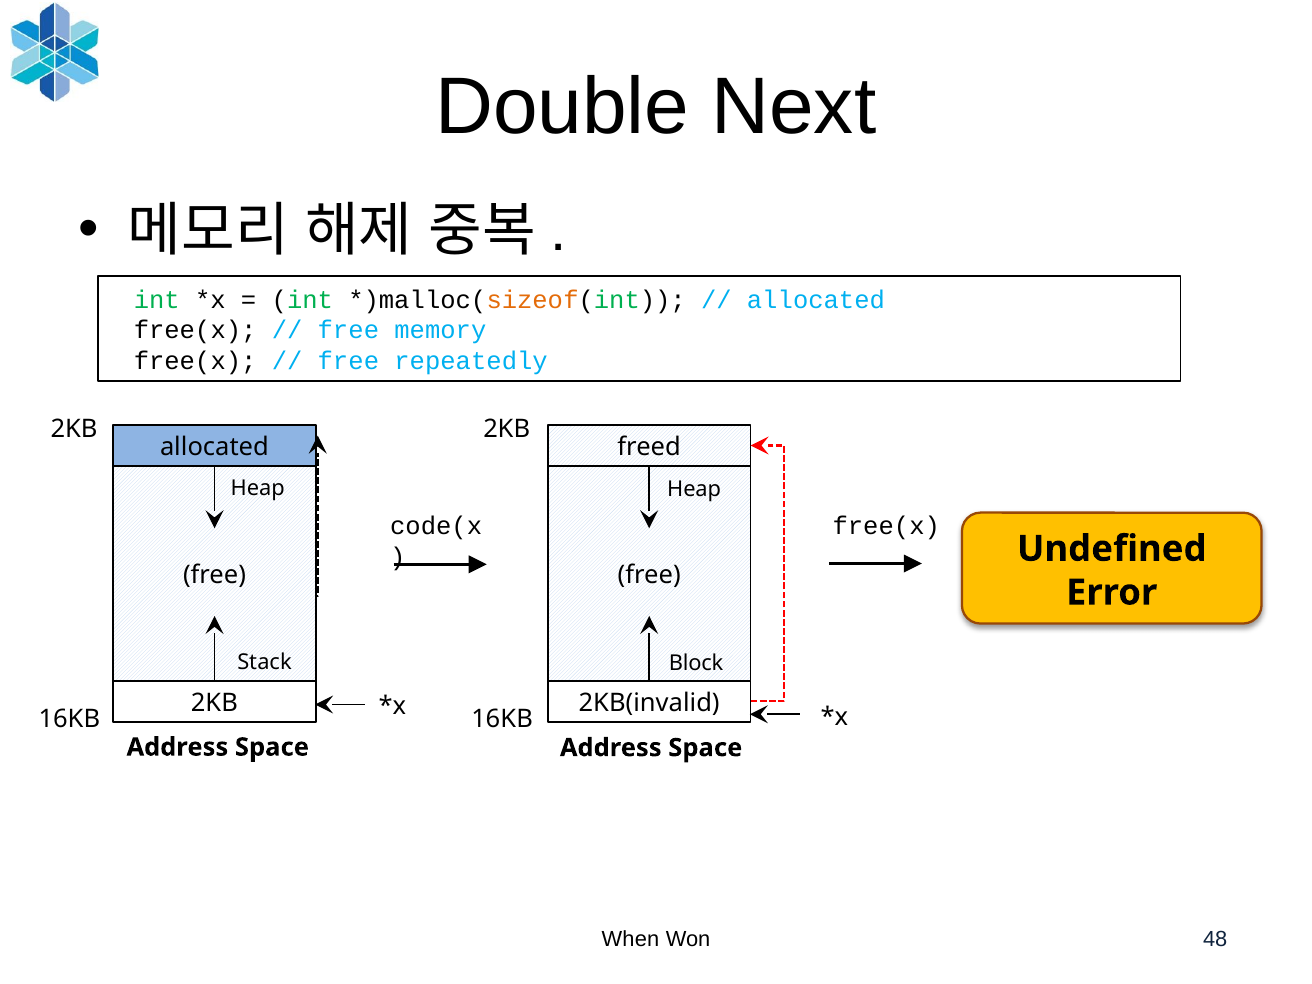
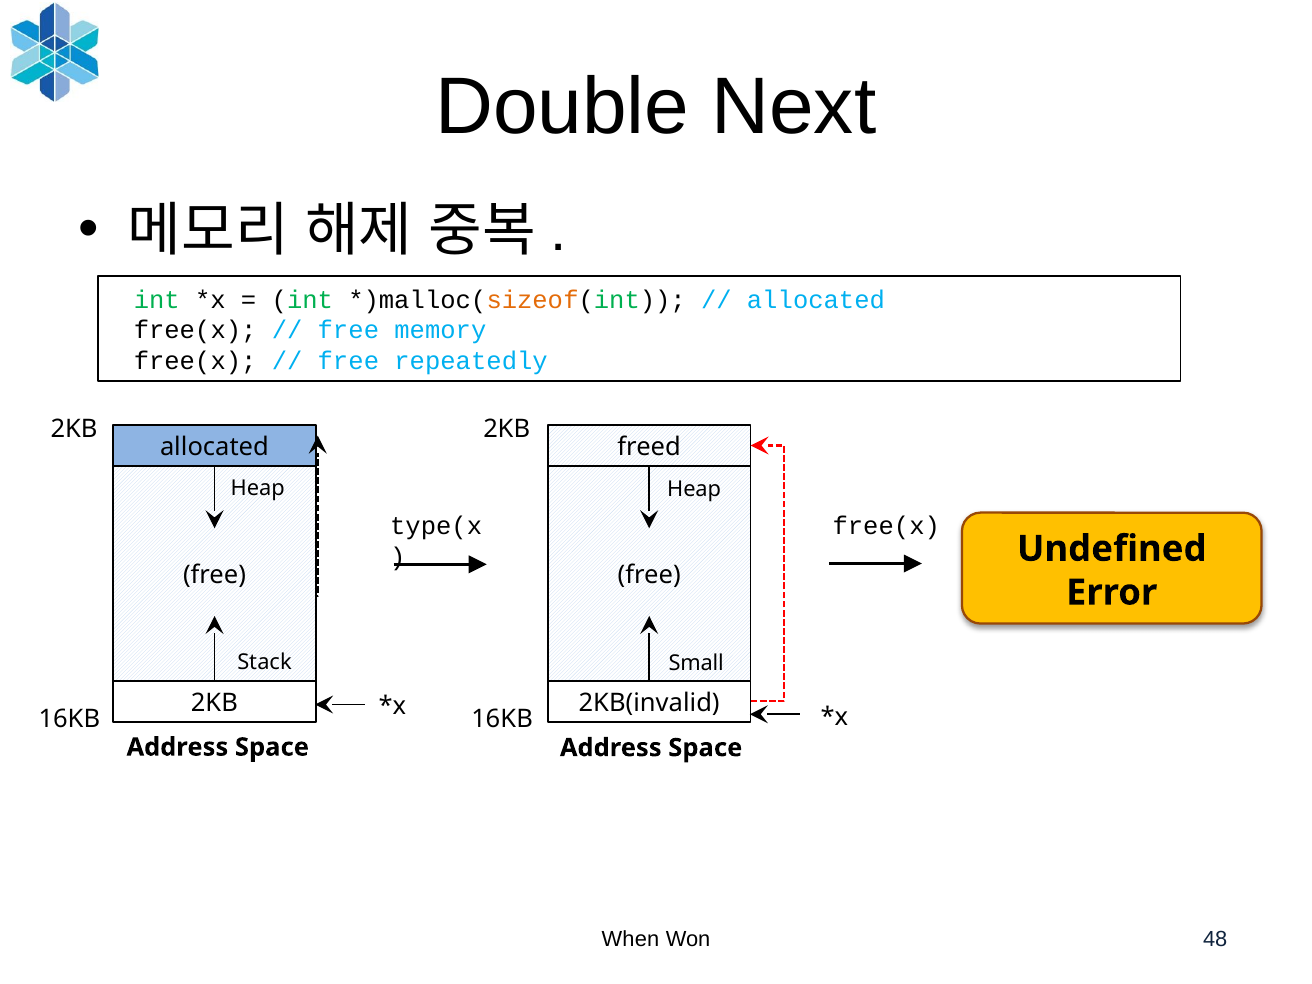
code(x: code(x -> type(x
Block: Block -> Small
